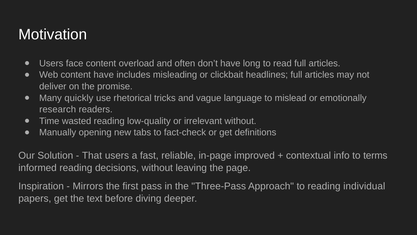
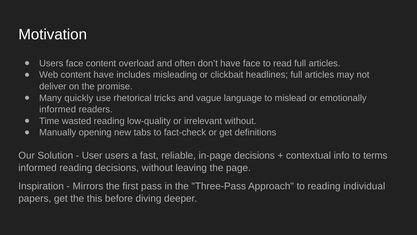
have long: long -> face
research at (58, 109): research -> informed
That: That -> User
in-page improved: improved -> decisions
text: text -> this
